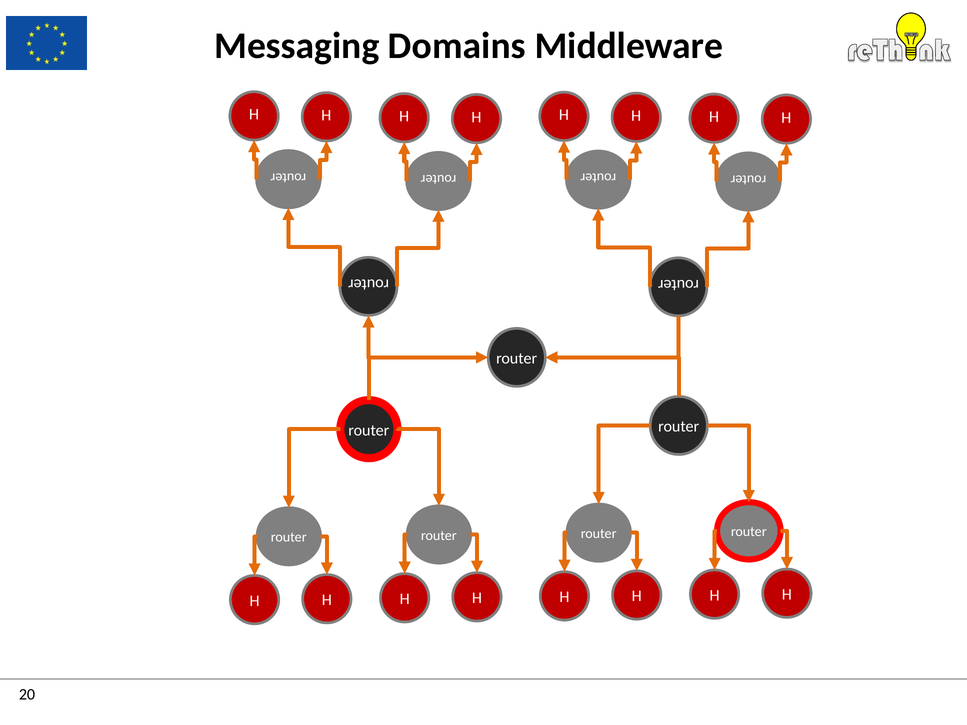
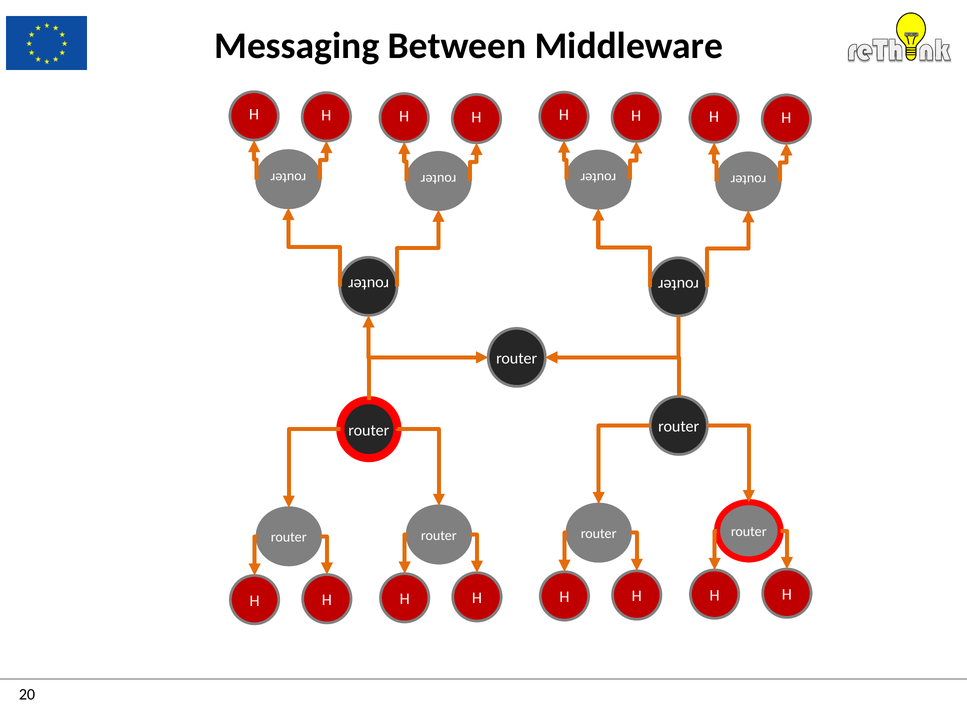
Domains: Domains -> Between
